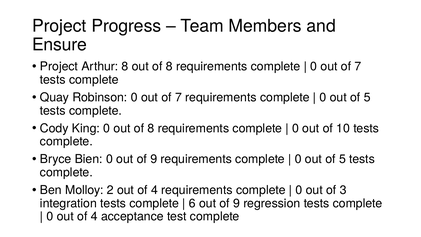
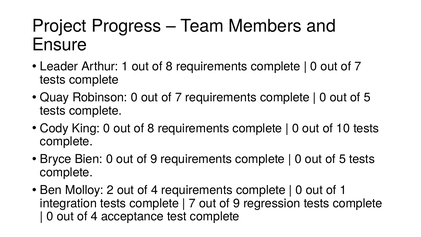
Project at (59, 66): Project -> Leader
Arthur 8: 8 -> 1
of 3: 3 -> 1
6 at (192, 203): 6 -> 7
